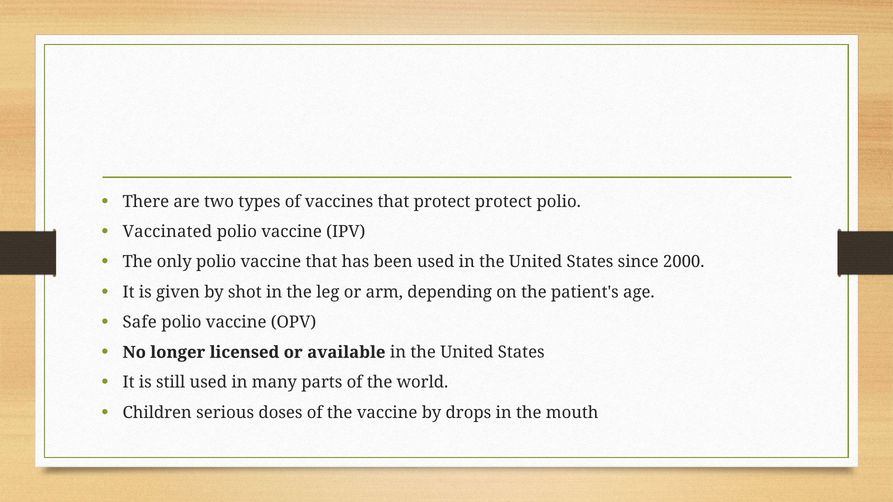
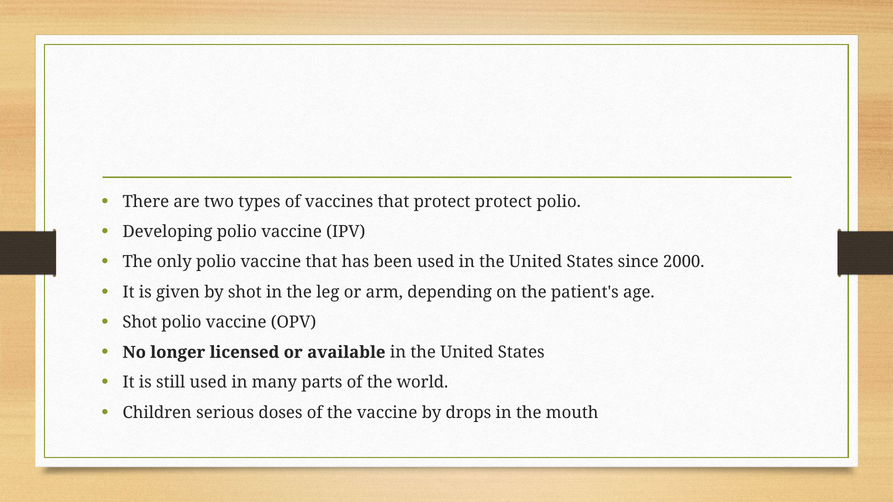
Vaccinated: Vaccinated -> Developing
Safe at (140, 322): Safe -> Shot
